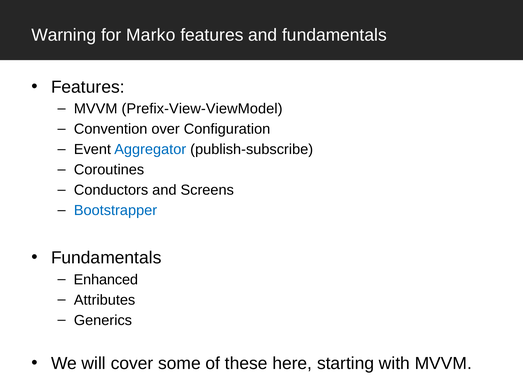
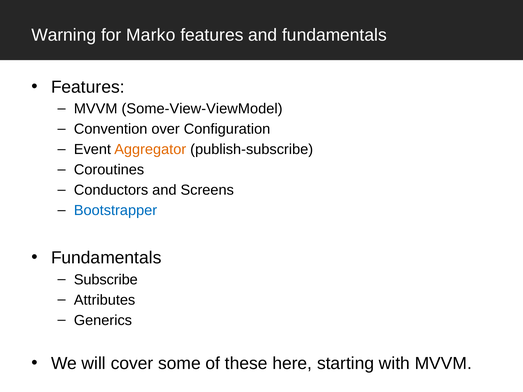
Prefix-View-ViewModel: Prefix-View-ViewModel -> Some-View-ViewModel
Aggregator colour: blue -> orange
Enhanced: Enhanced -> Subscribe
